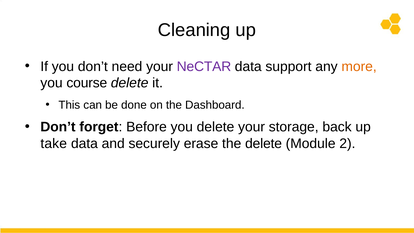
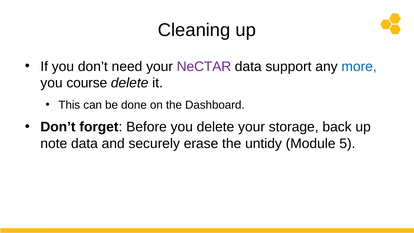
more colour: orange -> blue
take: take -> note
the delete: delete -> untidy
2: 2 -> 5
